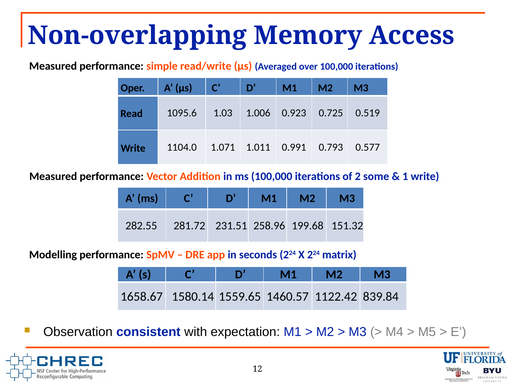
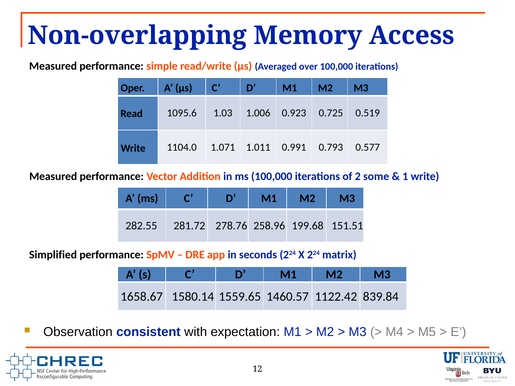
231.51: 231.51 -> 278.76
151.32: 151.32 -> 151.51
Modelling: Modelling -> Simplified
